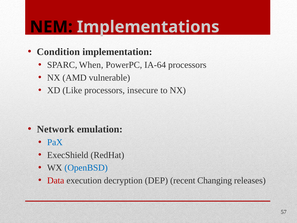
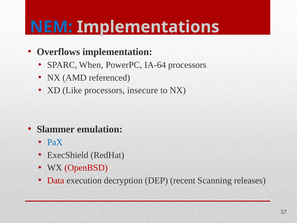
NEM colour: black -> blue
Condition: Condition -> Overflows
vulnerable: vulnerable -> referenced
Network: Network -> Slammer
OpenBSD colour: blue -> red
Changing: Changing -> Scanning
